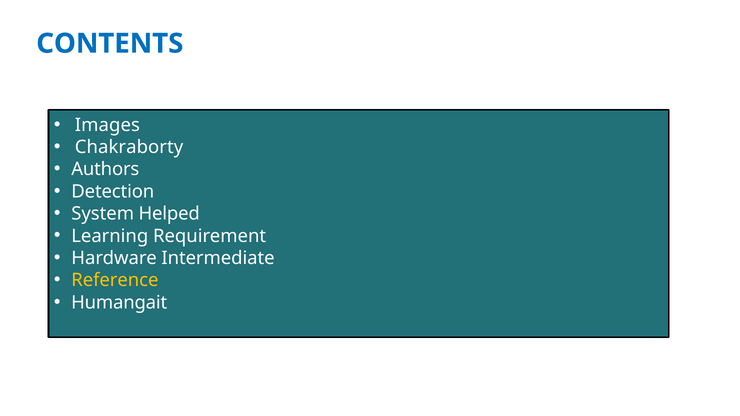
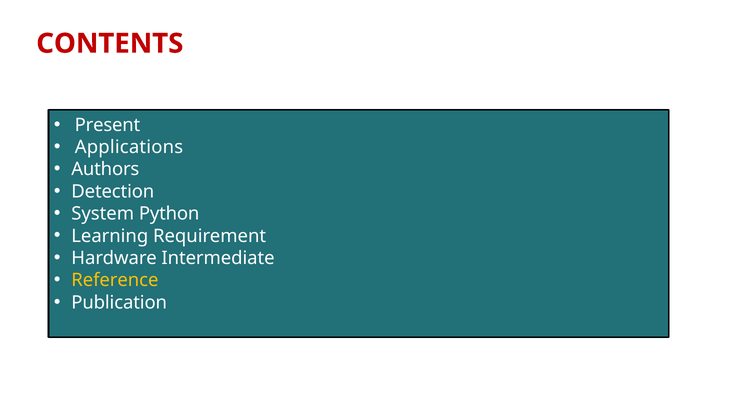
CONTENTS colour: blue -> red
Images: Images -> Present
Chakraborty: Chakraborty -> Applications
Helped: Helped -> Python
Humangait: Humangait -> Publication
